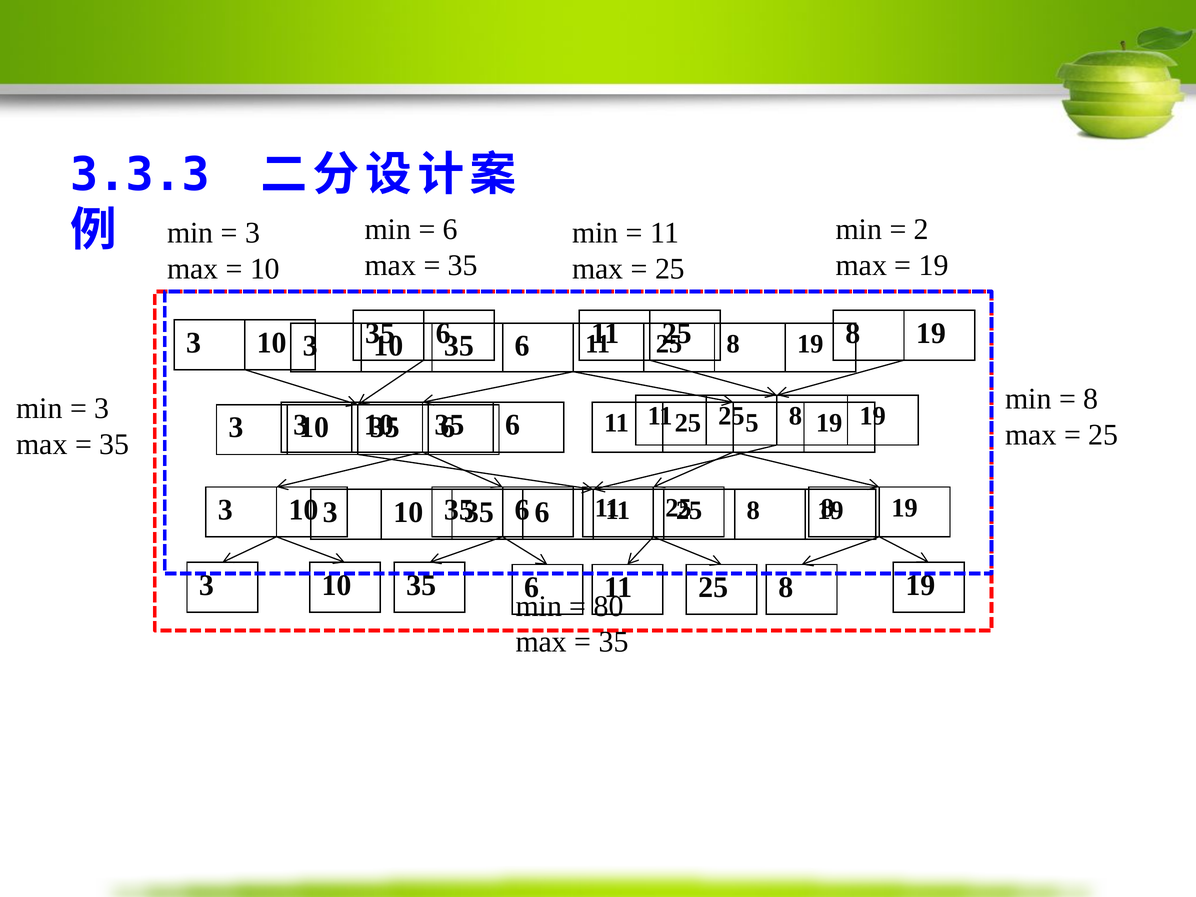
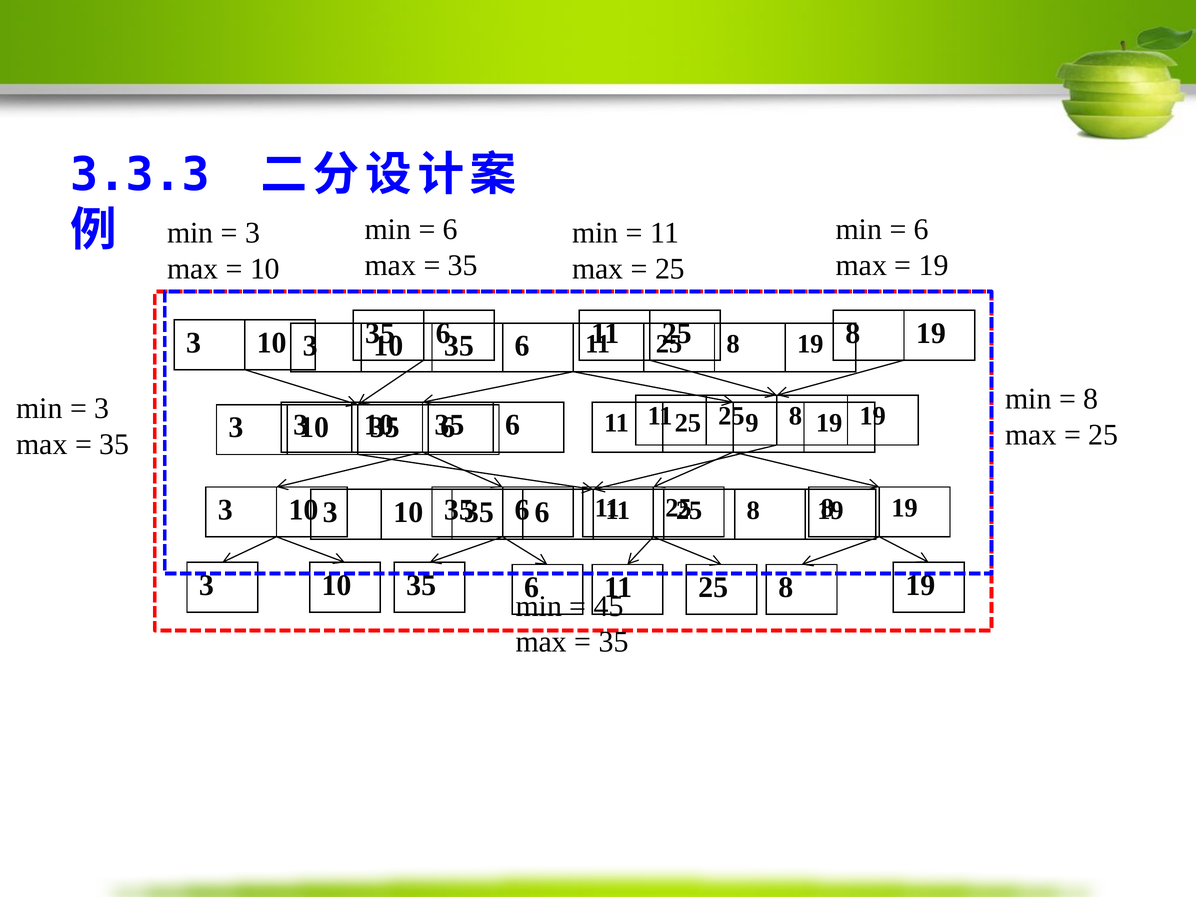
2 at (921, 229): 2 -> 6
5: 5 -> 9
80: 80 -> 45
